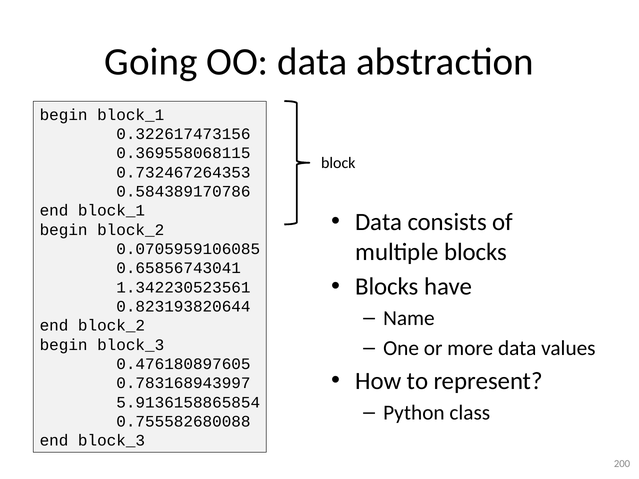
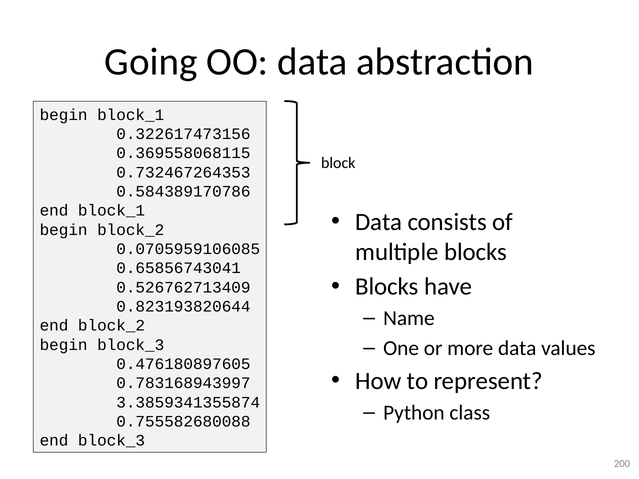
1.342230523561: 1.342230523561 -> 0.526762713409
5.9136158865854: 5.9136158865854 -> 3.3859341355874
